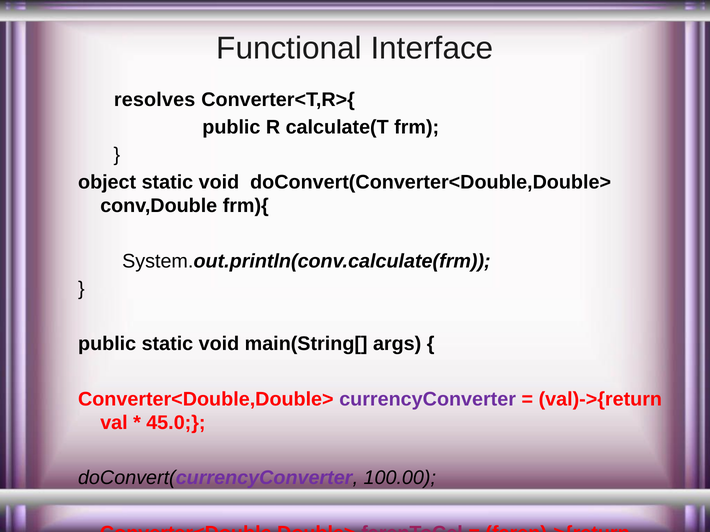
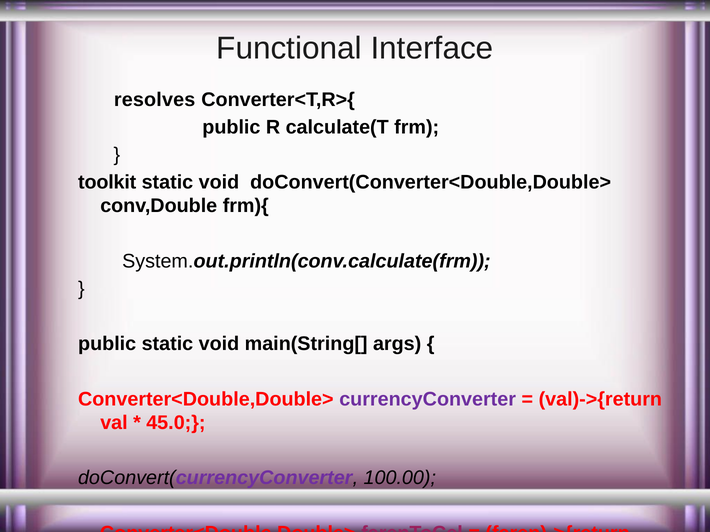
object: object -> toolkit
